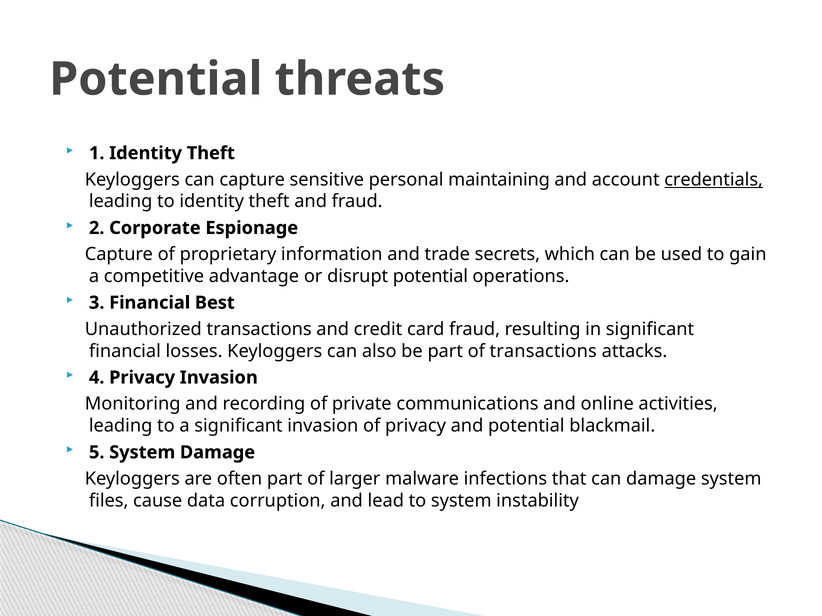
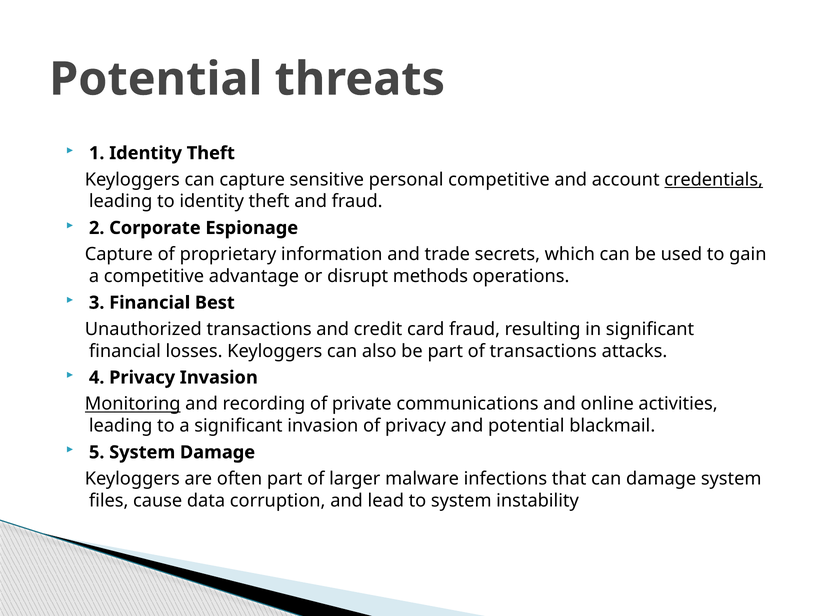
personal maintaining: maintaining -> competitive
disrupt potential: potential -> methods
Monitoring underline: none -> present
